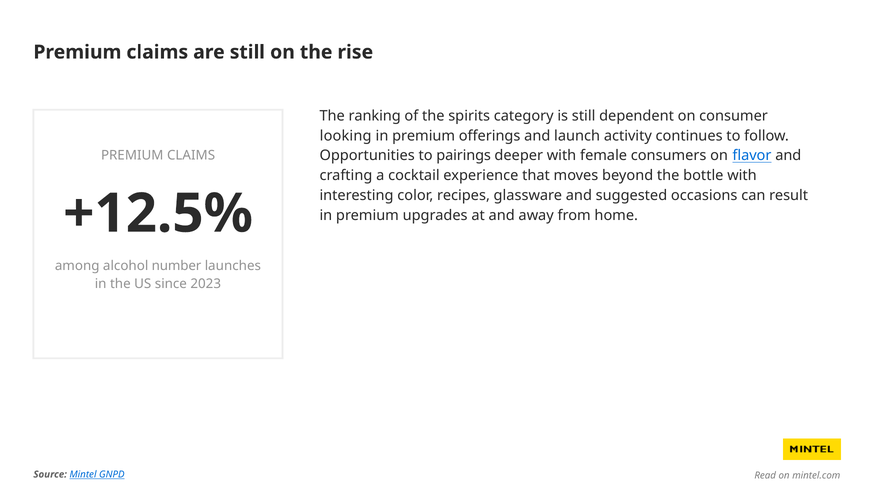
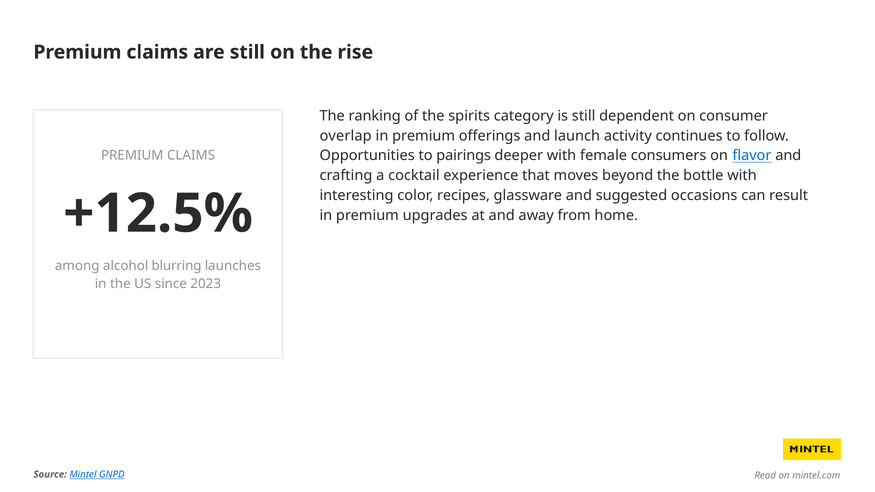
looking: looking -> overlap
number: number -> blurring
